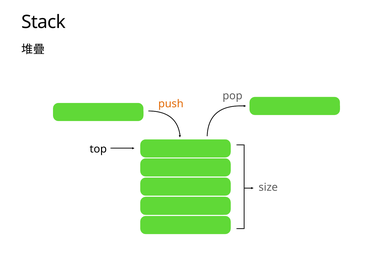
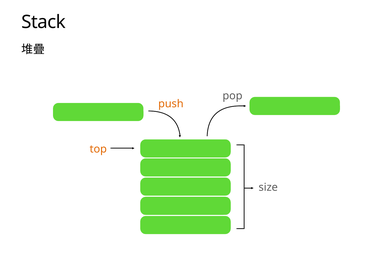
top colour: black -> orange
